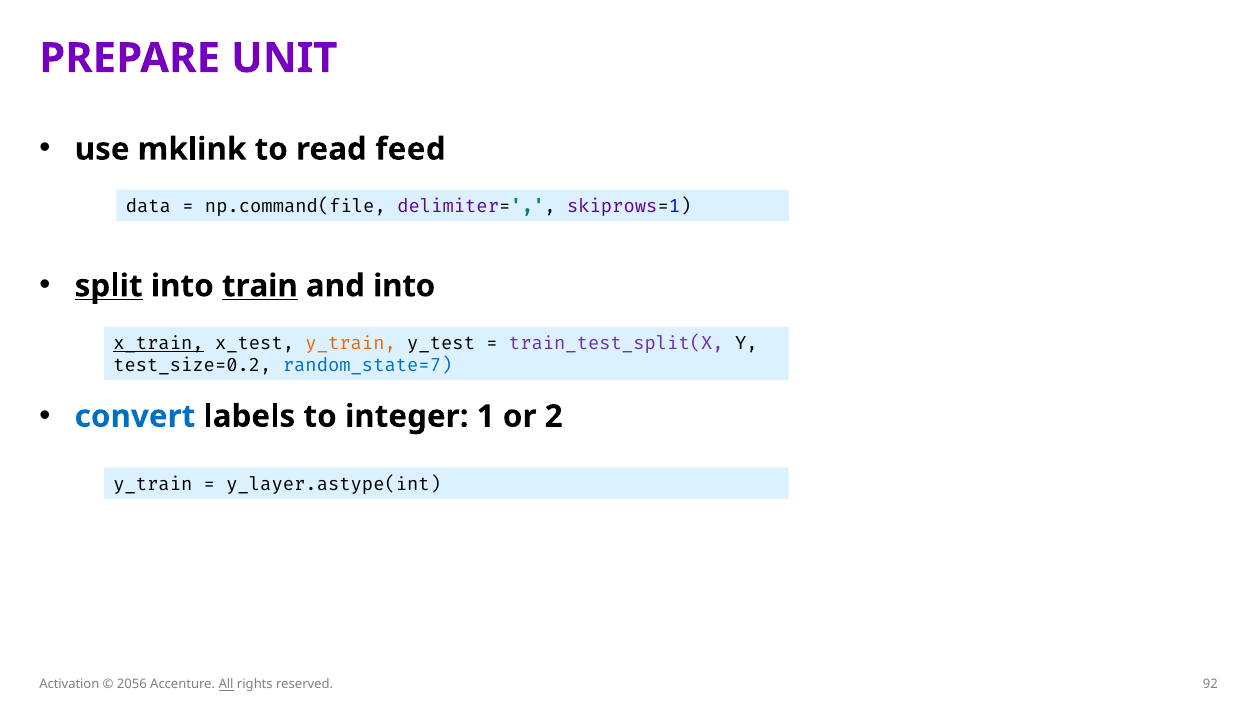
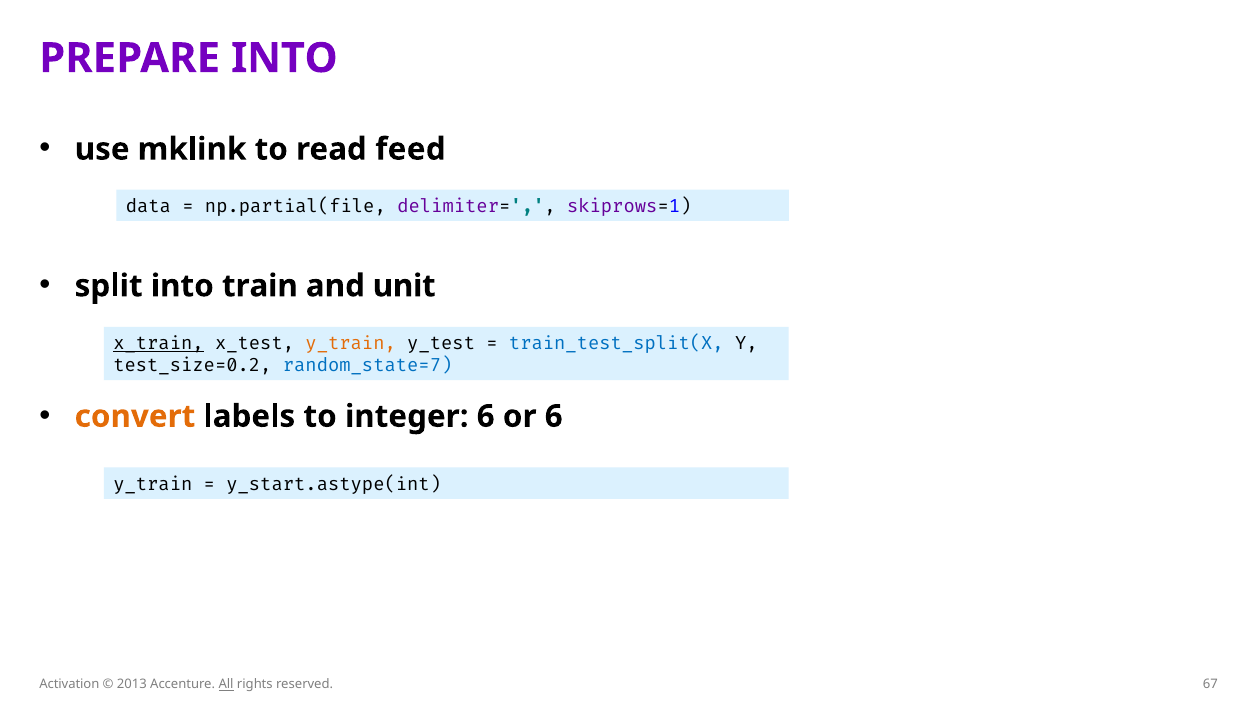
PREPARE UNIT: UNIT -> INTO
np.command(file: np.command(file -> np.partial(file
split underline: present -> none
train underline: present -> none
and into: into -> unit
train_test_split(X colour: purple -> blue
convert colour: blue -> orange
integer 1: 1 -> 6
or 2: 2 -> 6
y_layer.astype(int: y_layer.astype(int -> y_start.astype(int
2056: 2056 -> 2013
92: 92 -> 67
